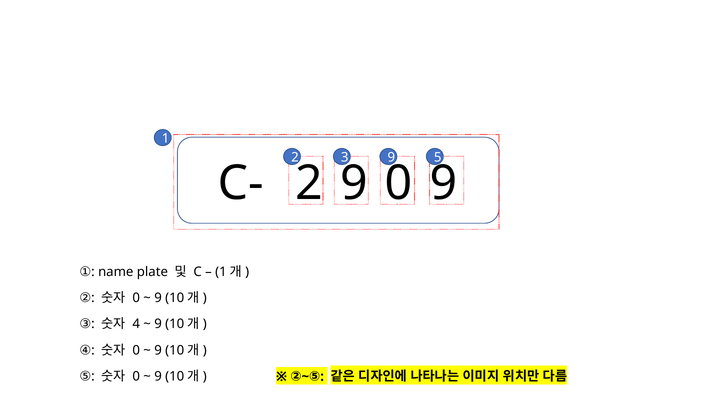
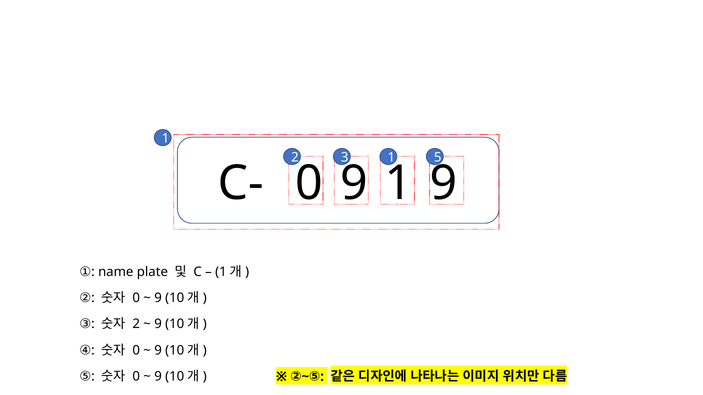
3 9: 9 -> 1
C- 2: 2 -> 0
0 at (398, 183): 0 -> 1
4 at (136, 324): 4 -> 2
